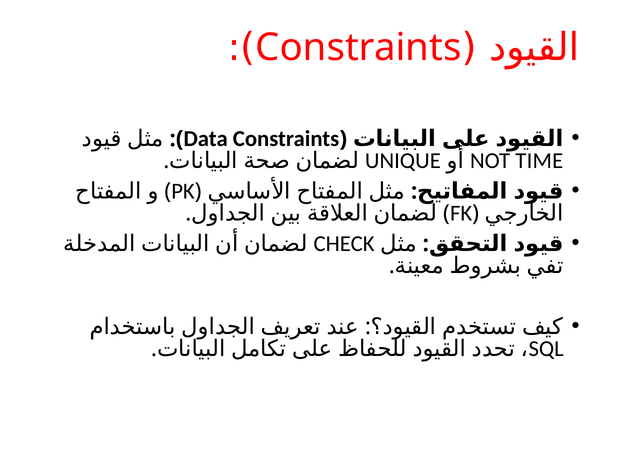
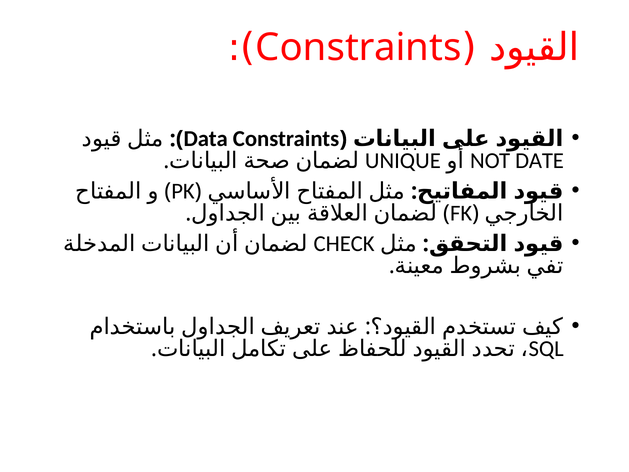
TIME: TIME -> DATE
